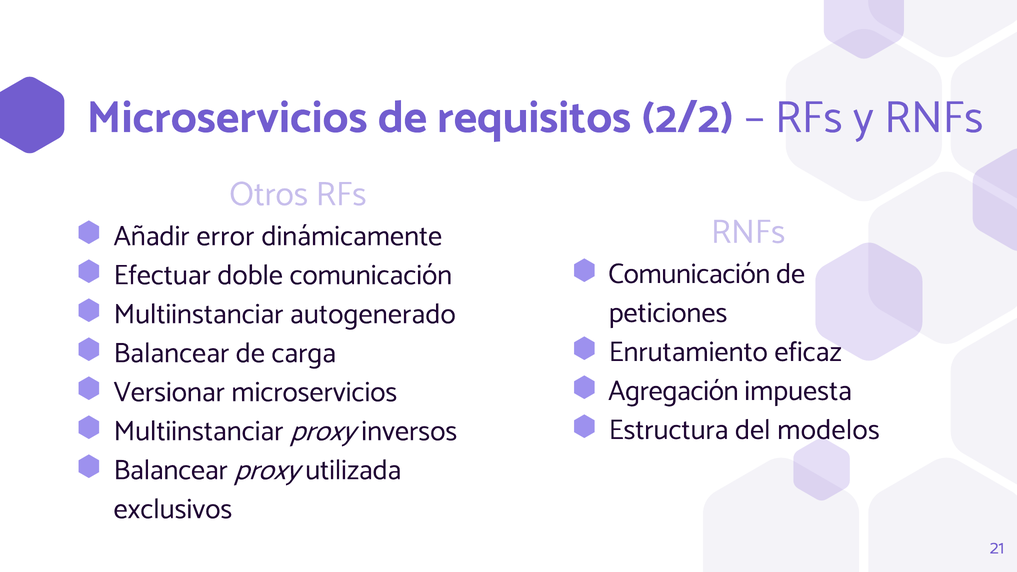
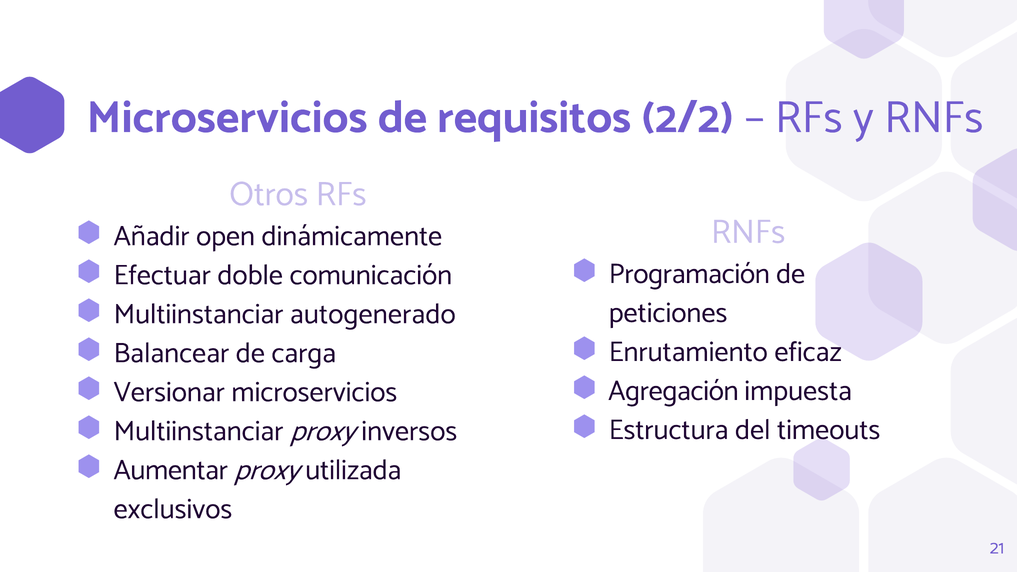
error: error -> open
Comunicación at (689, 274): Comunicación -> Programación
modelos: modelos -> timeouts
Balancear at (171, 470): Balancear -> Aumentar
